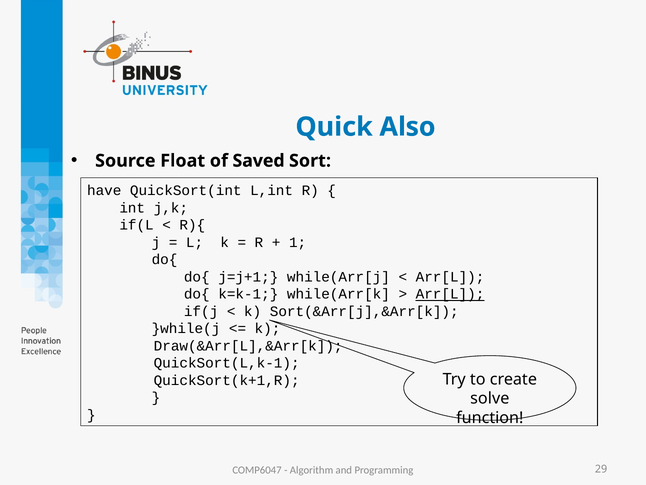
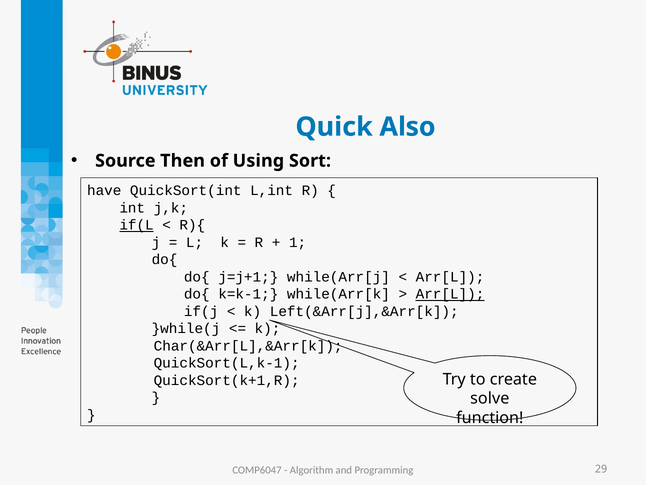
Float: Float -> Then
Saved: Saved -> Using
if(L underline: none -> present
Sort(&Arr[j],&Arr[k: Sort(&Arr[j],&Arr[k -> Left(&Arr[j],&Arr[k
Draw(&Arr[L],&Arr[k: Draw(&Arr[L],&Arr[k -> Char(&Arr[L],&Arr[k
